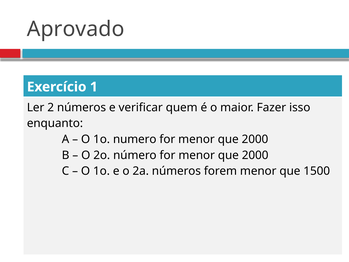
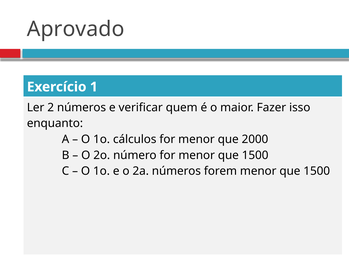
numero: numero -> cálculos
2000 at (255, 155): 2000 -> 1500
